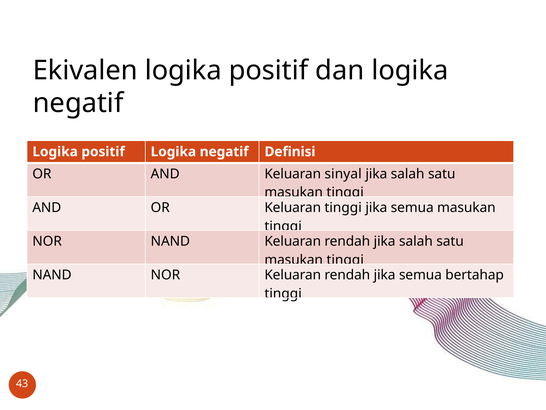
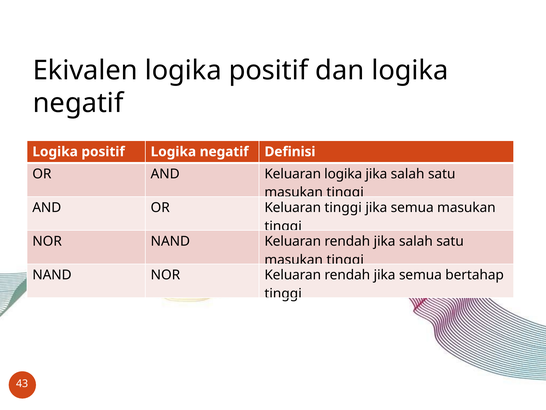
Keluaran sinyal: sinyal -> logika
